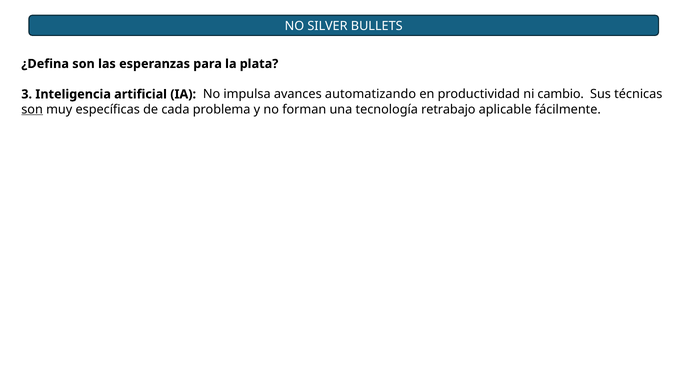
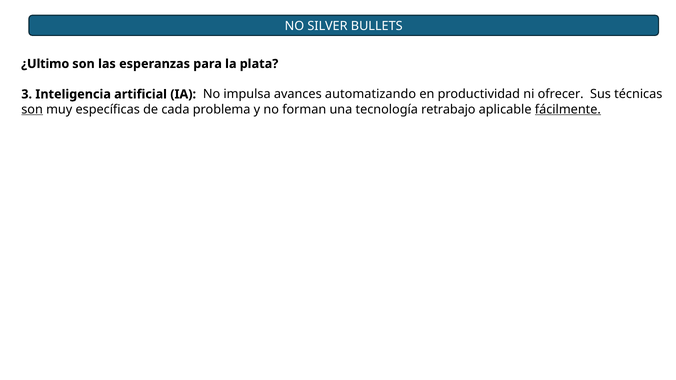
¿Defina: ¿Defina -> ¿Ultimo
cambio: cambio -> ofrecer
fácilmente underline: none -> present
